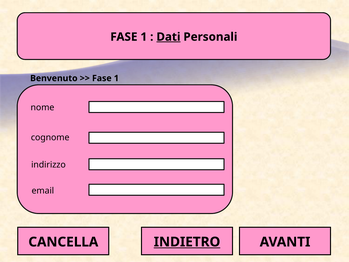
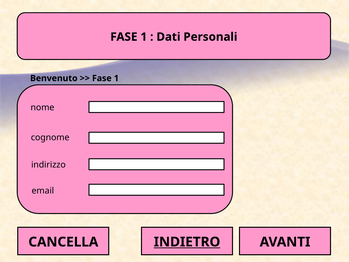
Dati underline: present -> none
